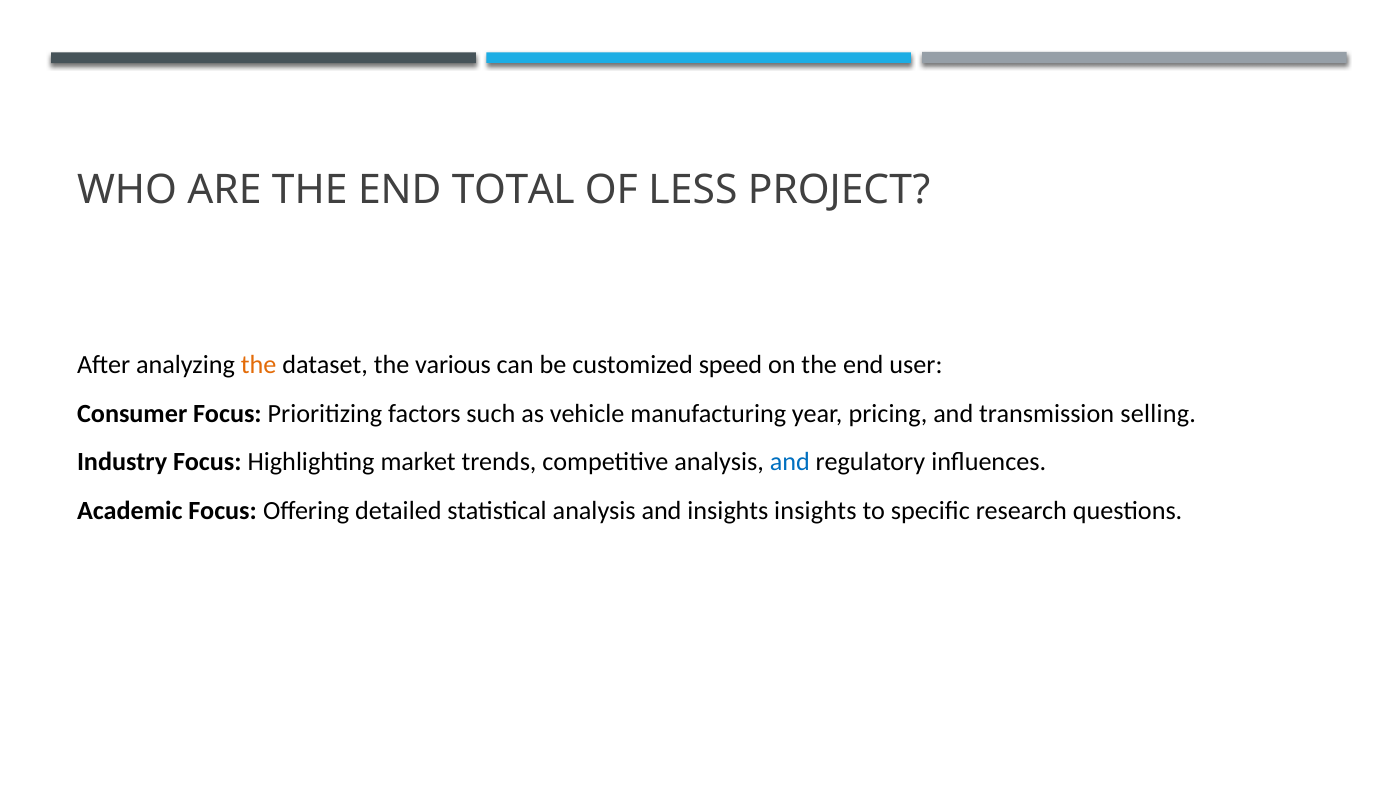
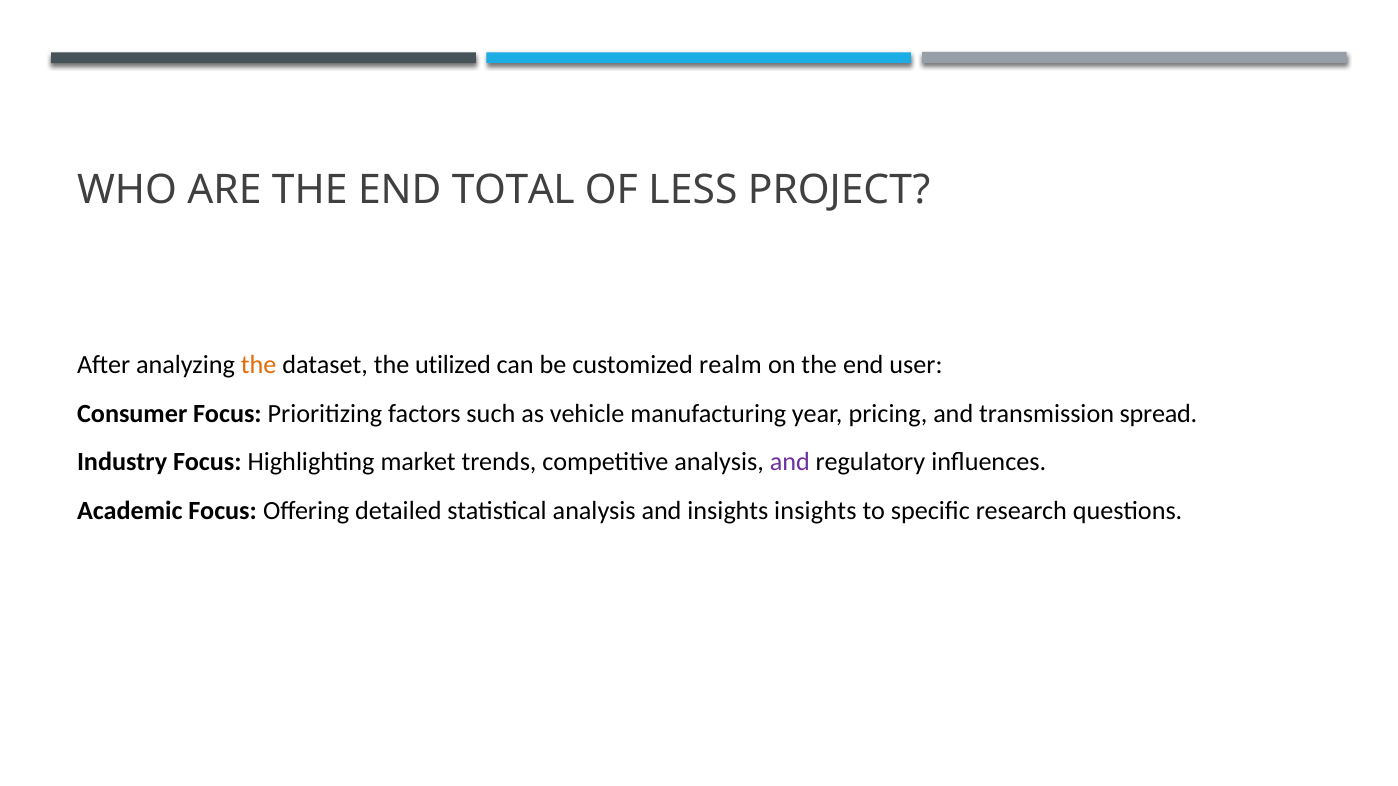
various: various -> utilized
speed: speed -> realm
selling: selling -> spread
and at (790, 462) colour: blue -> purple
